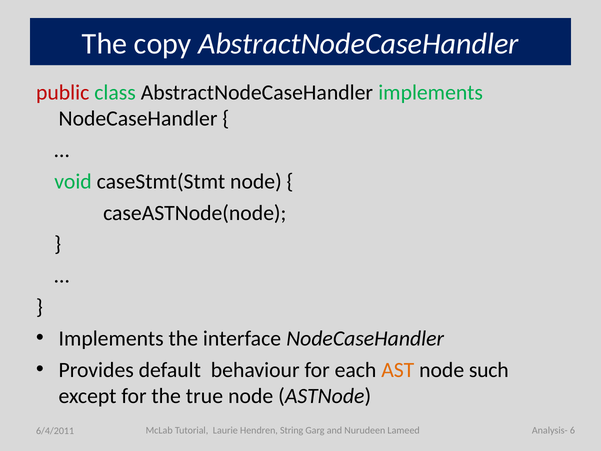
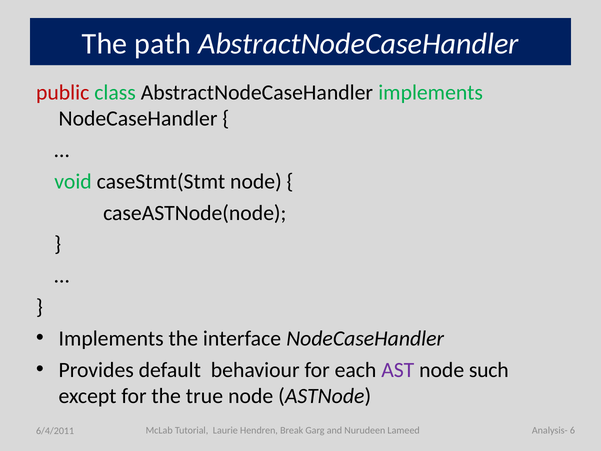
copy: copy -> path
AST colour: orange -> purple
String: String -> Break
